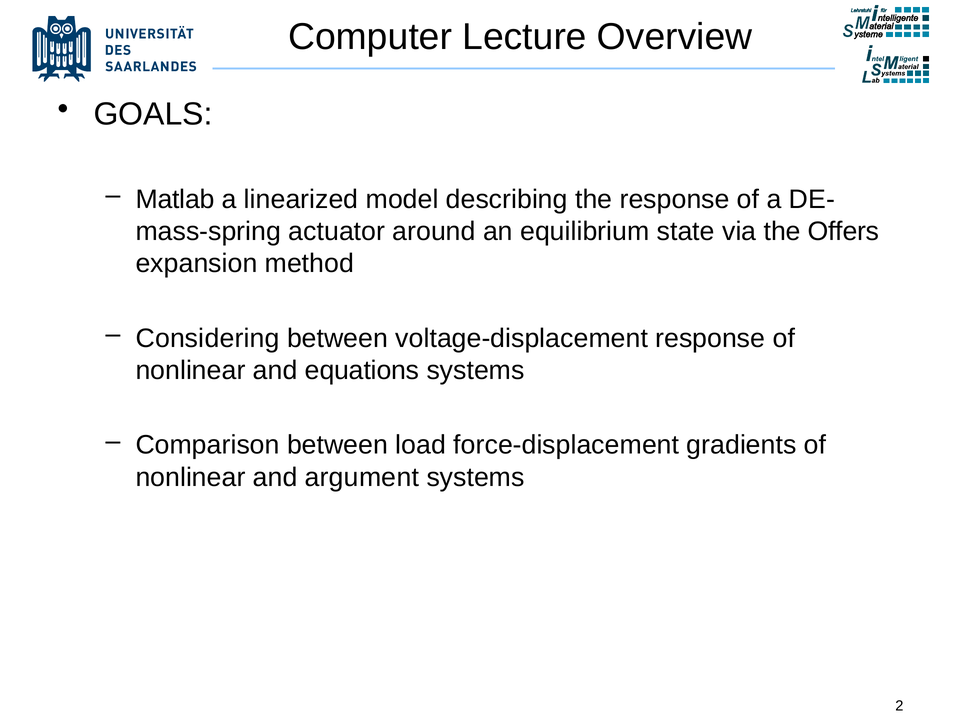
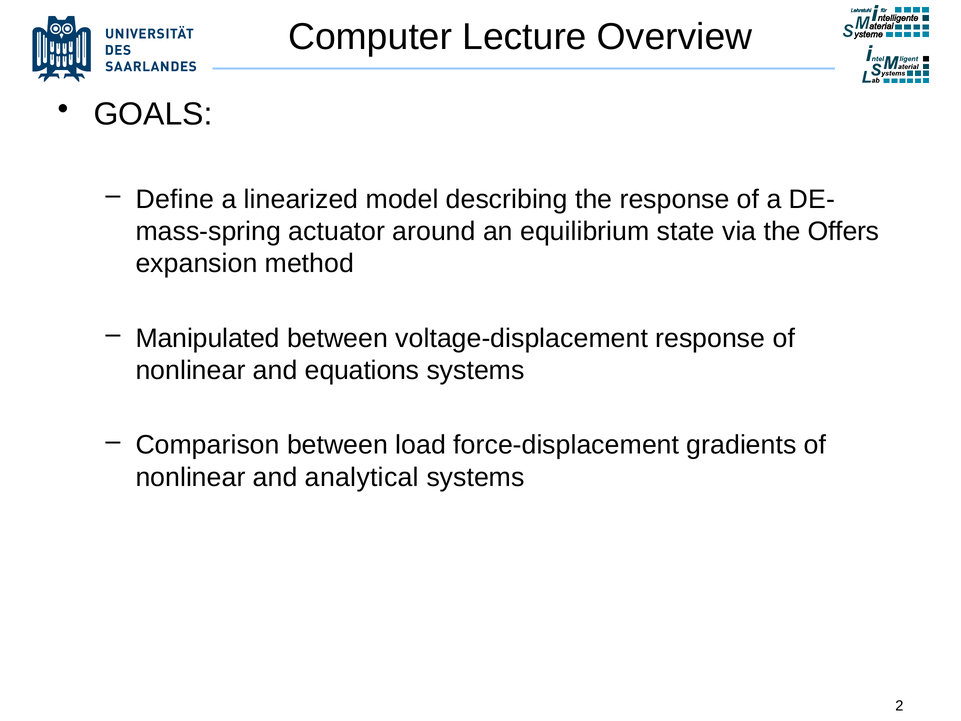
Matlab: Matlab -> Define
Considering: Considering -> Manipulated
argument: argument -> analytical
